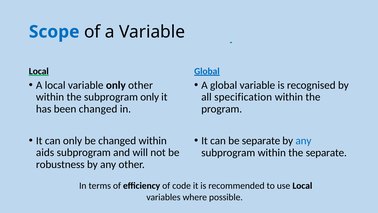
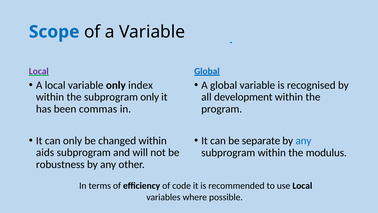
Local at (39, 71) colour: black -> purple
only other: other -> index
specification: specification -> development
been changed: changed -> commas
the separate: separate -> modulus
